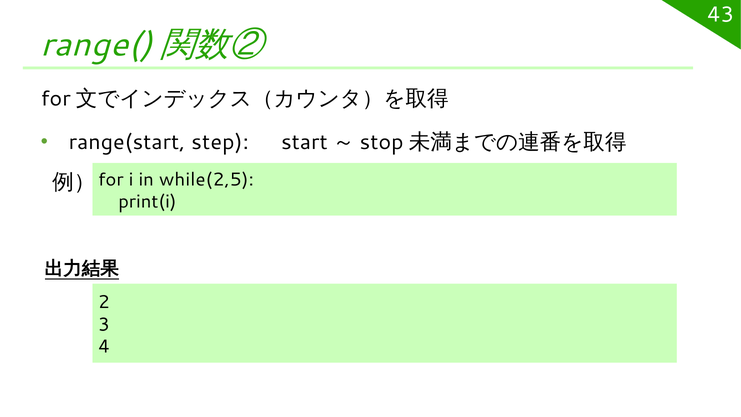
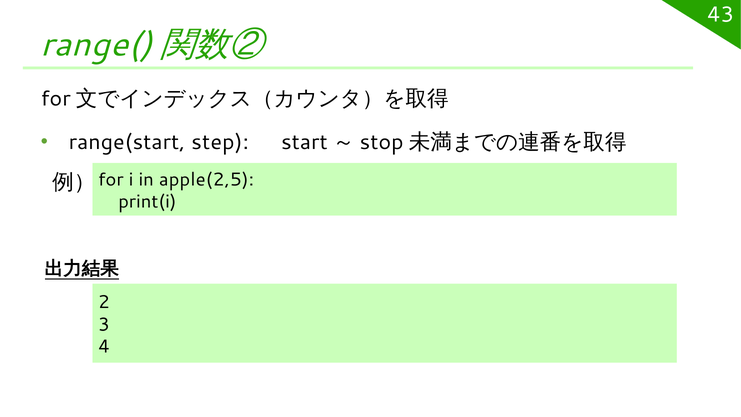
while(2,5: while(2,5 -> apple(2,5
